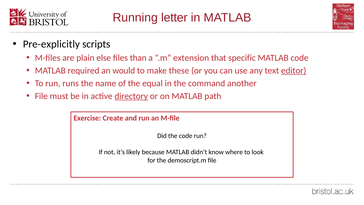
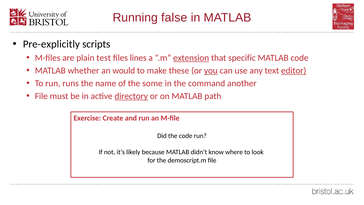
letter: letter -> false
else: else -> test
than: than -> lines
extension underline: none -> present
required: required -> whether
you underline: none -> present
equal: equal -> some
